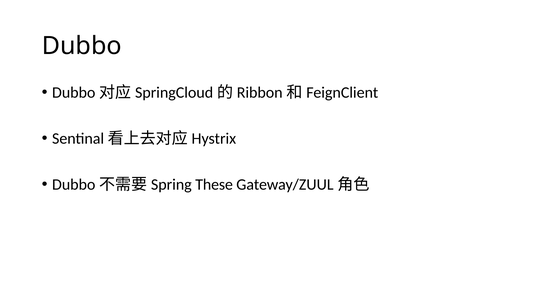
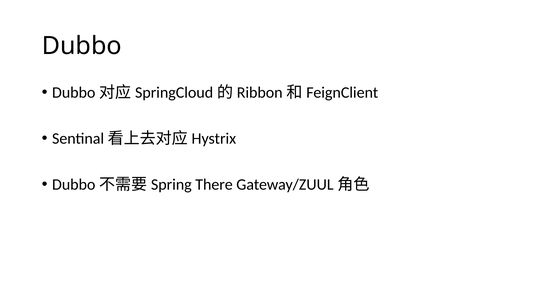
These: These -> There
